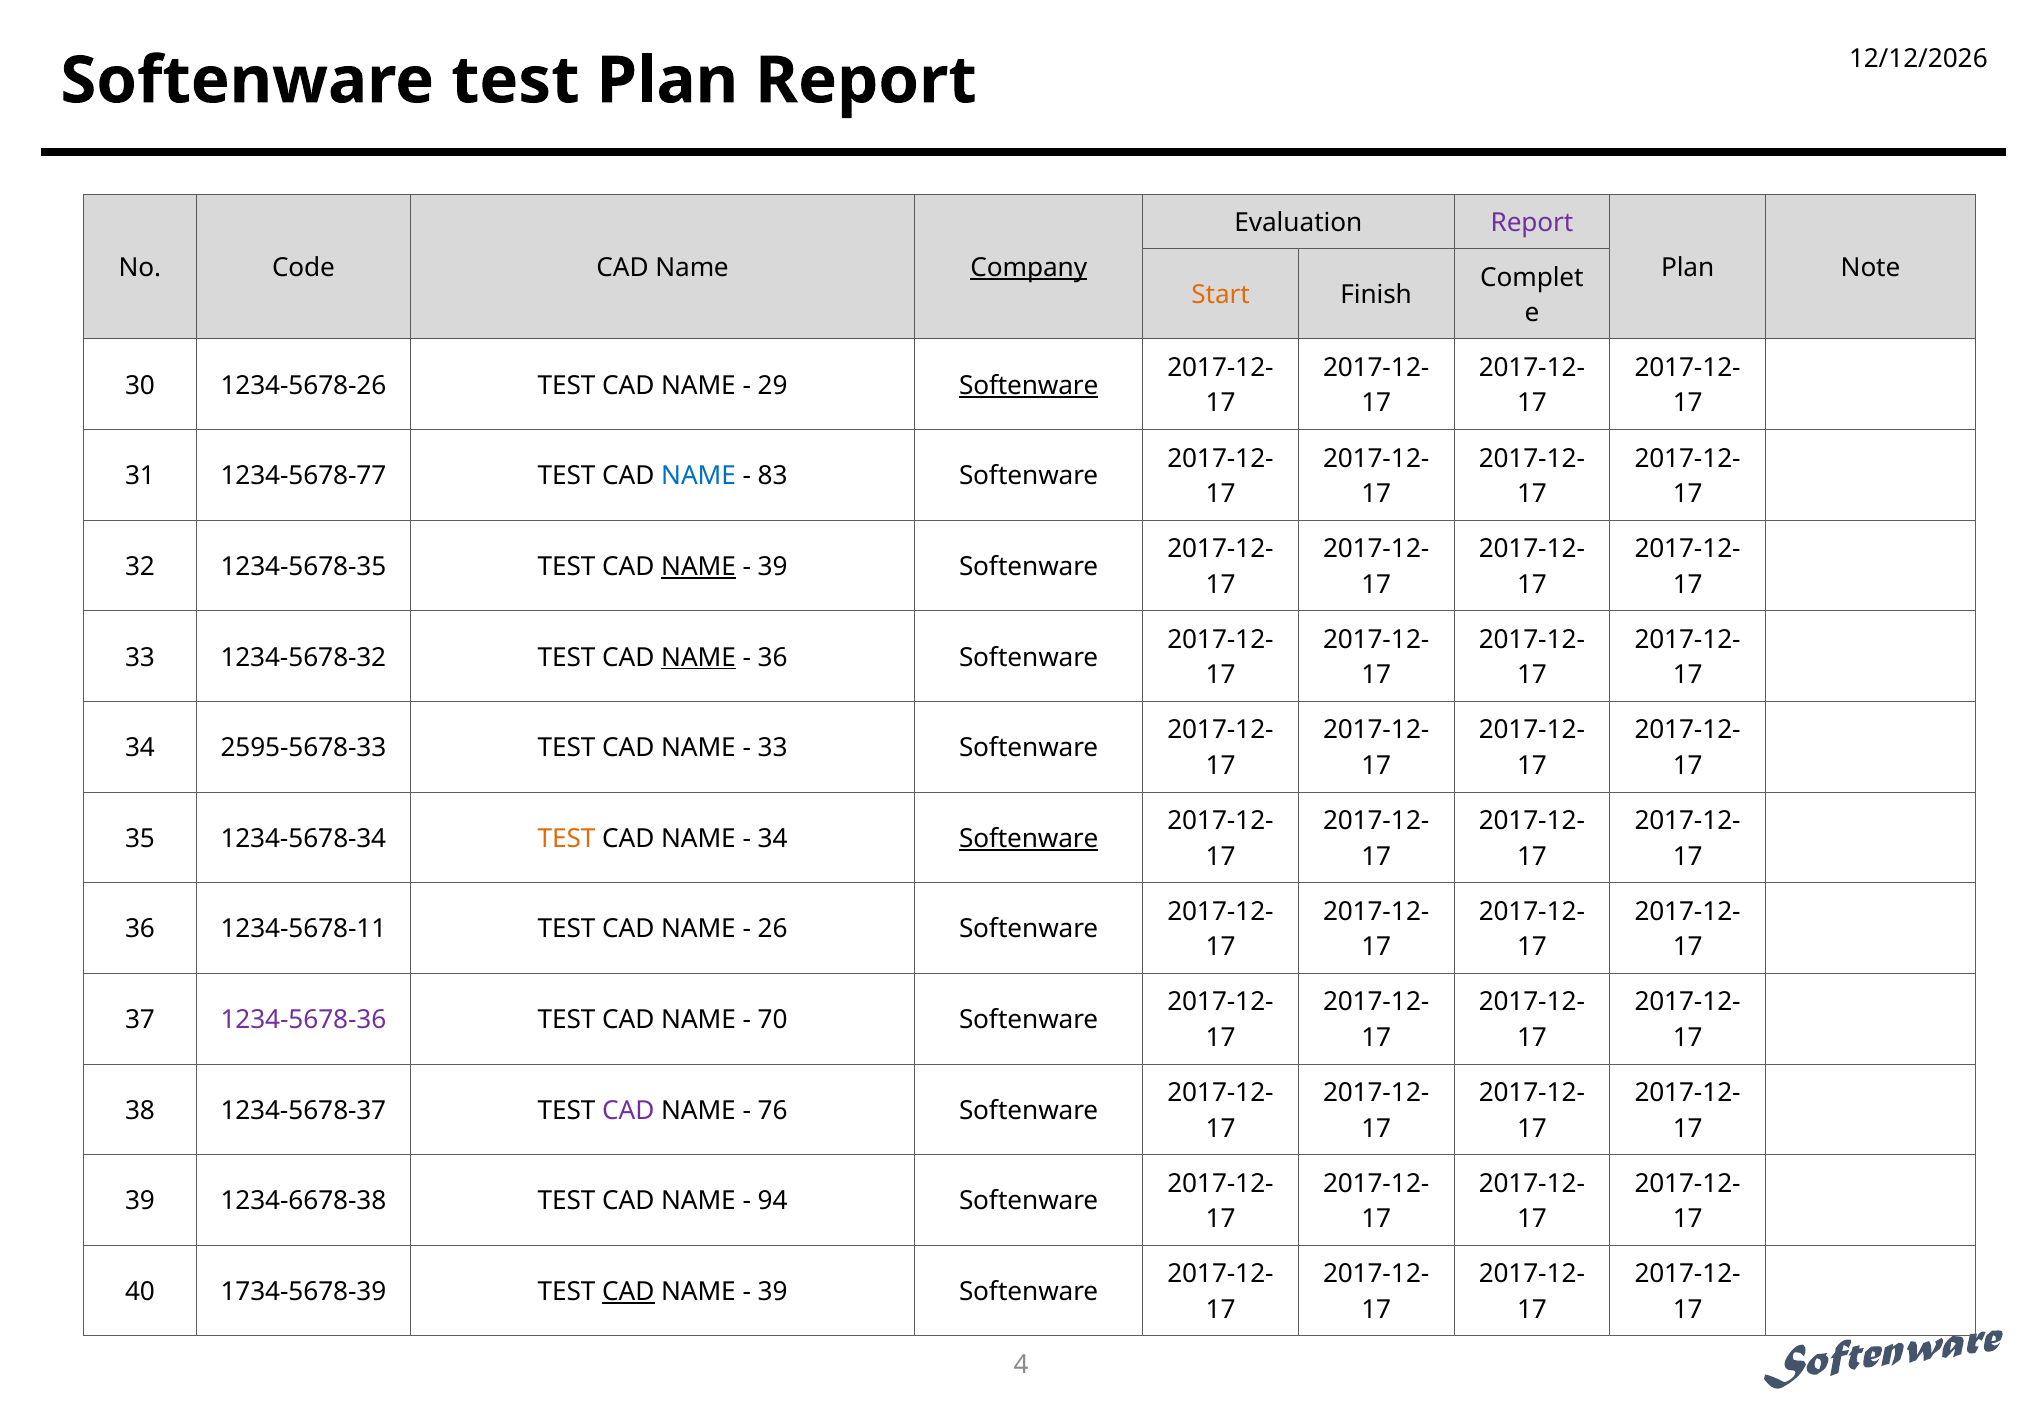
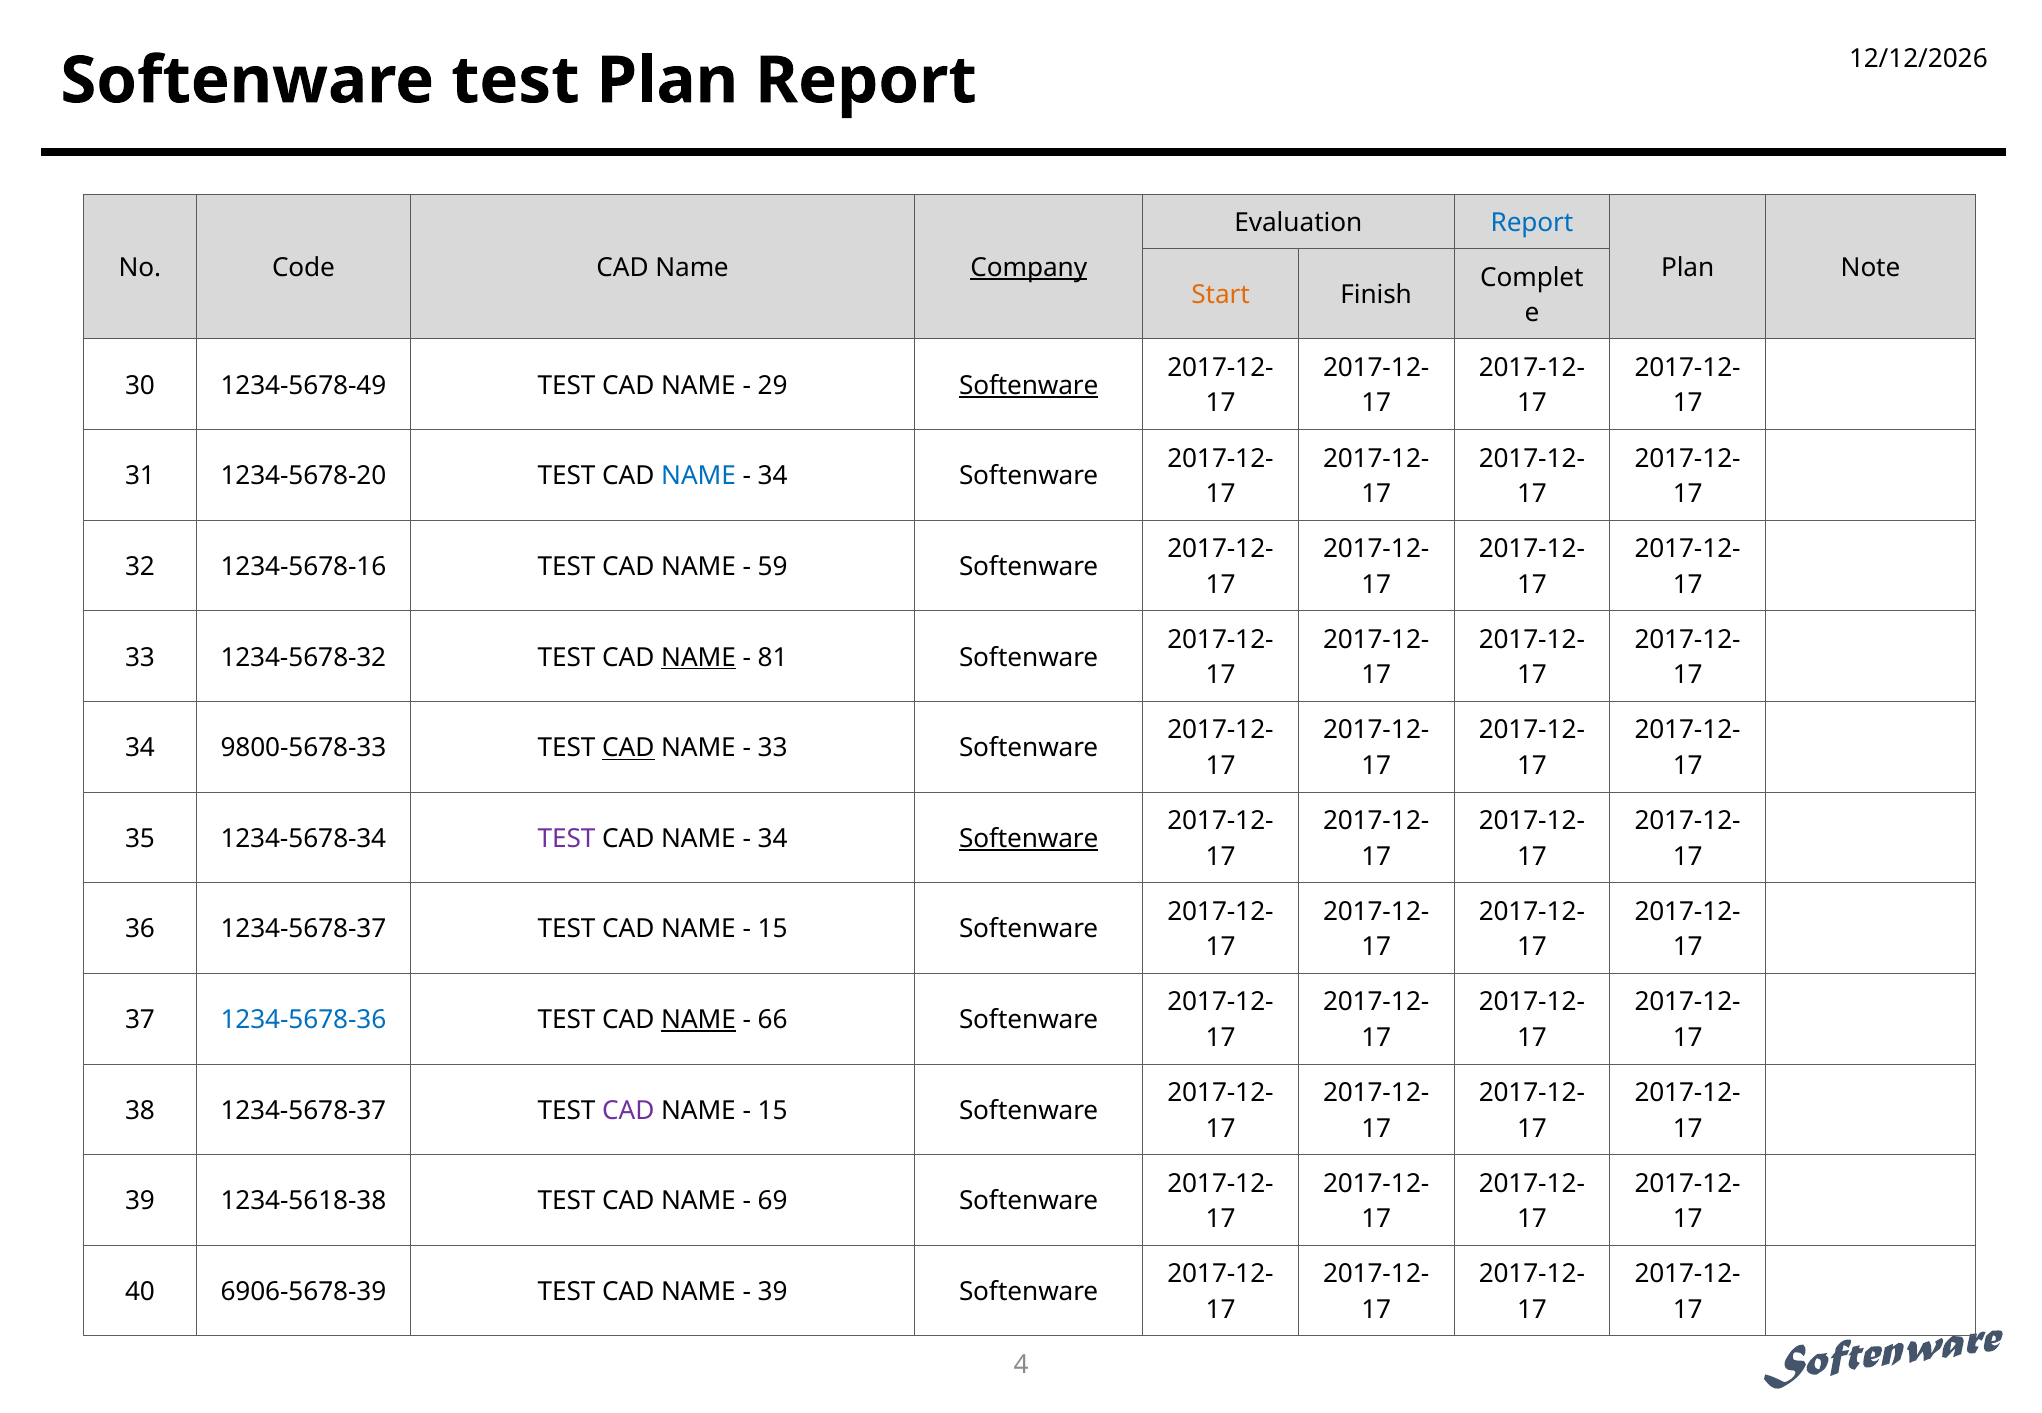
Report at (1532, 223) colour: purple -> blue
1234-5678-26: 1234-5678-26 -> 1234-5678-49
1234-5678-77: 1234-5678-77 -> 1234-5678-20
83 at (773, 476): 83 -> 34
1234-5678-35: 1234-5678-35 -> 1234-5678-16
NAME at (699, 567) underline: present -> none
39 at (773, 567): 39 -> 59
36 at (773, 658): 36 -> 81
2595-5678-33: 2595-5678-33 -> 9800-5678-33
CAD at (628, 748) underline: none -> present
TEST at (567, 839) colour: orange -> purple
36 1234-5678-11: 1234-5678-11 -> 1234-5678-37
26 at (773, 930): 26 -> 15
1234-5678-36 colour: purple -> blue
NAME at (699, 1020) underline: none -> present
70: 70 -> 66
76 at (773, 1111): 76 -> 15
1234-6678-38: 1234-6678-38 -> 1234-5618-38
94: 94 -> 69
1734-5678-39: 1734-5678-39 -> 6906-5678-39
CAD at (628, 1293) underline: present -> none
